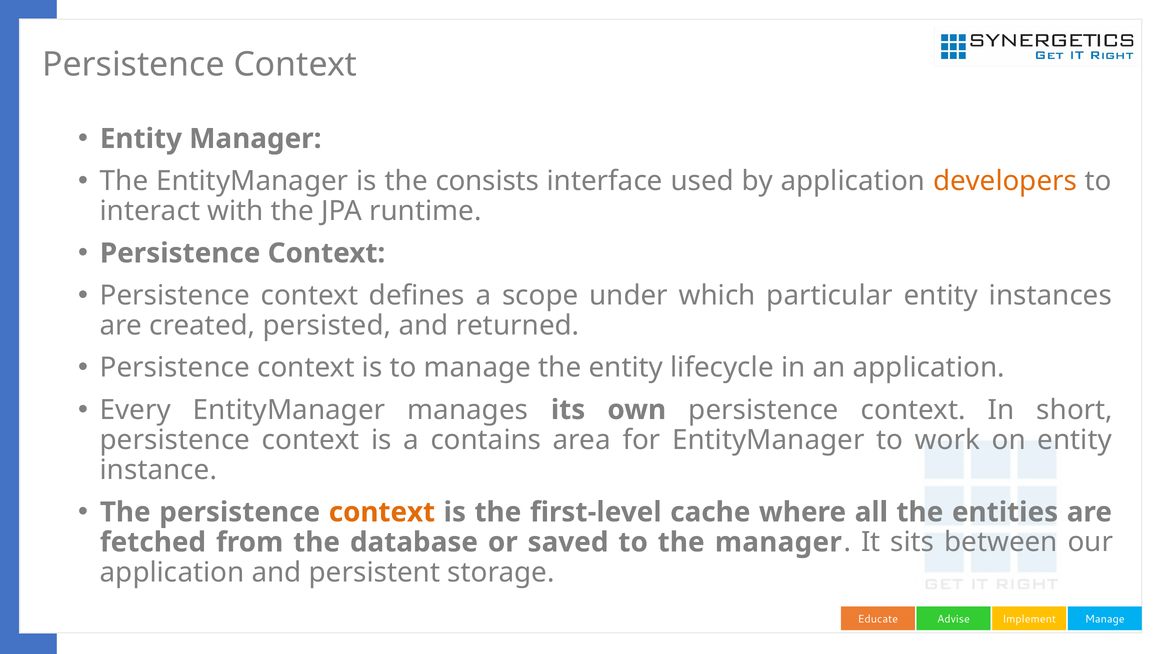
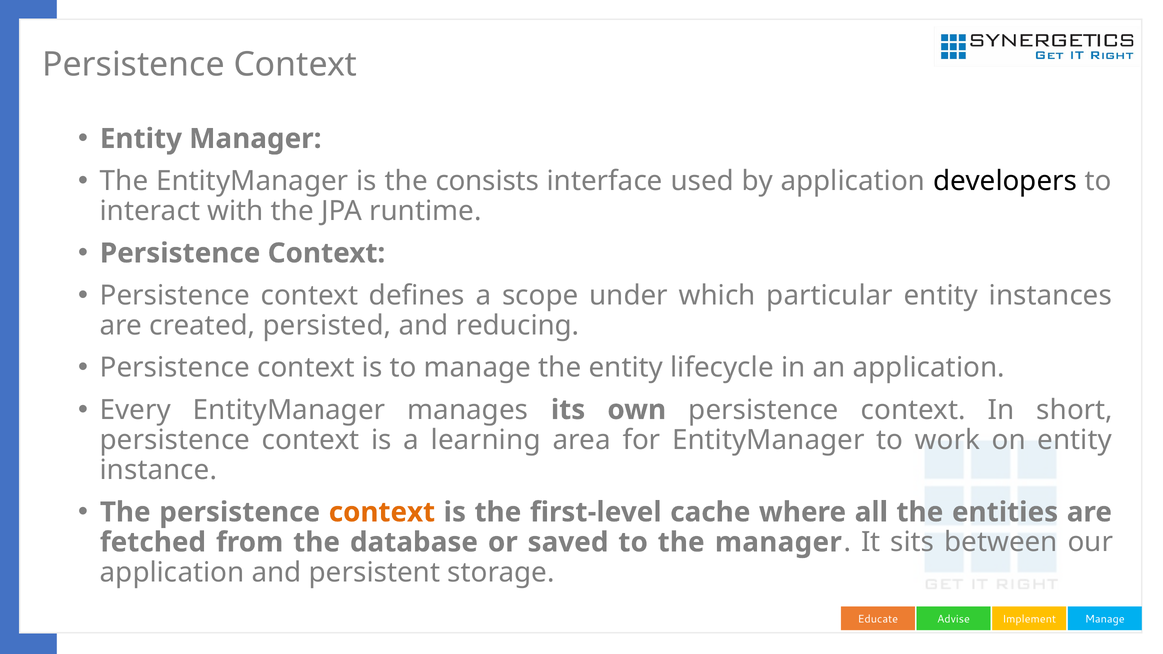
developers colour: orange -> black
returned: returned -> reducing
contains: contains -> learning
